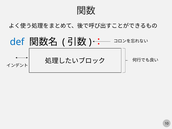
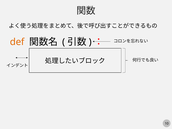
def colour: blue -> orange
